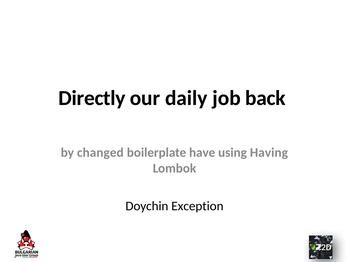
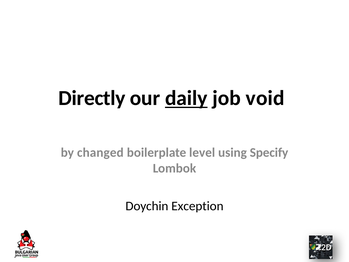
daily underline: none -> present
back: back -> void
have: have -> level
Having: Having -> Specify
